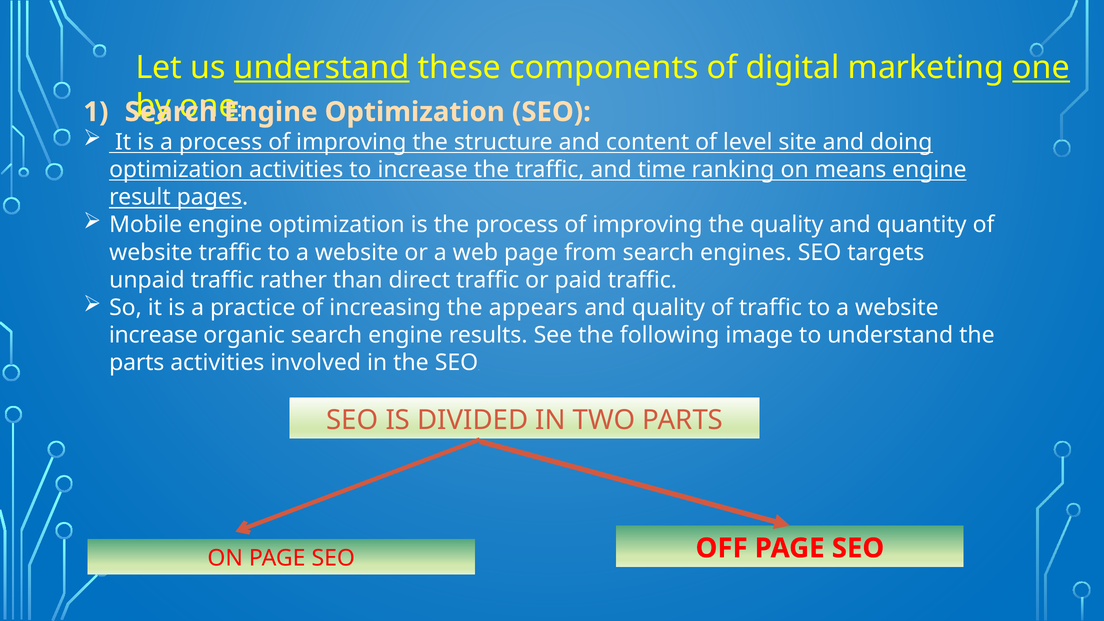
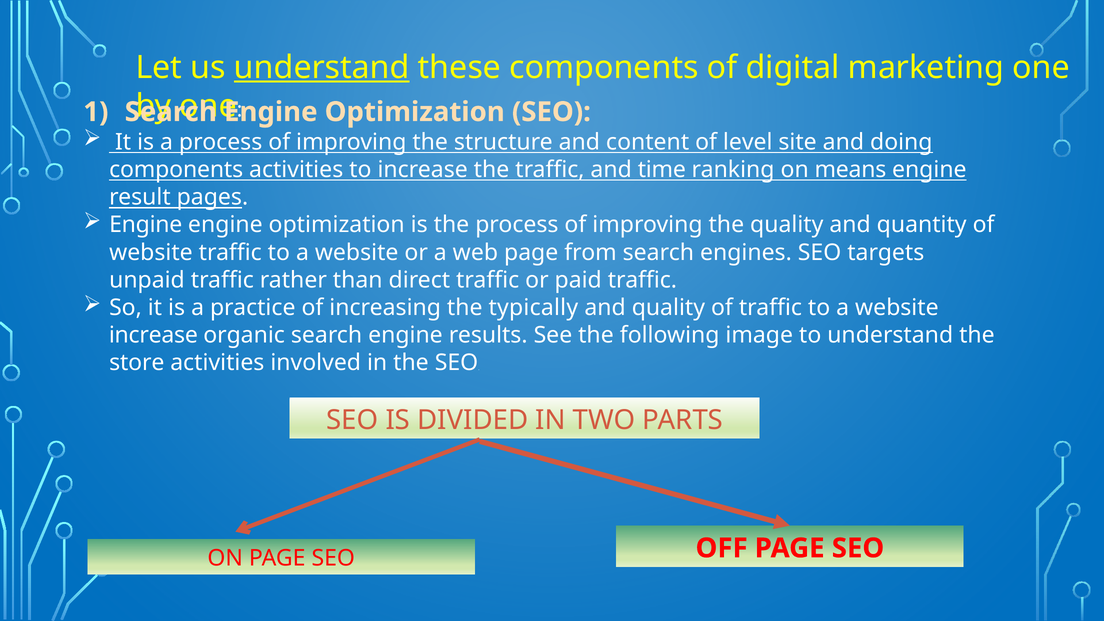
one at (1041, 68) underline: present -> none
optimization at (176, 170): optimization -> components
Mobile at (146, 225): Mobile -> Engine
appears: appears -> typically
parts at (137, 363): parts -> store
